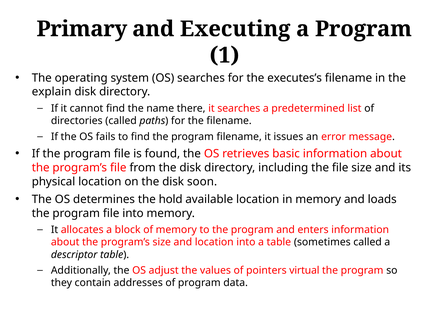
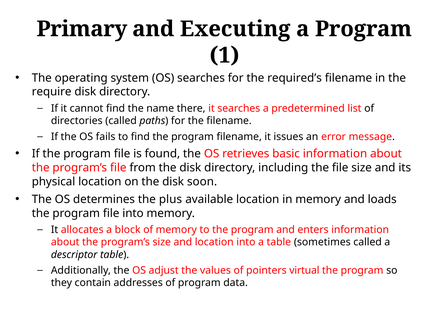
executes’s: executes’s -> required’s
explain: explain -> require
hold: hold -> plus
